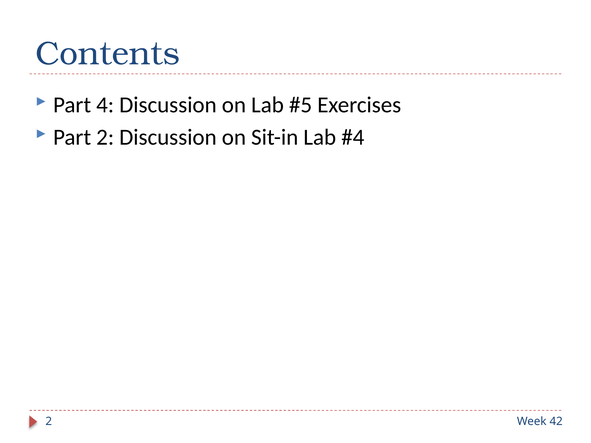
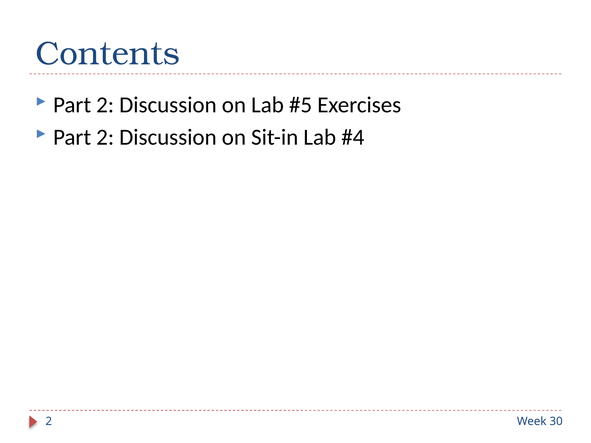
4 at (105, 105): 4 -> 2
42: 42 -> 30
